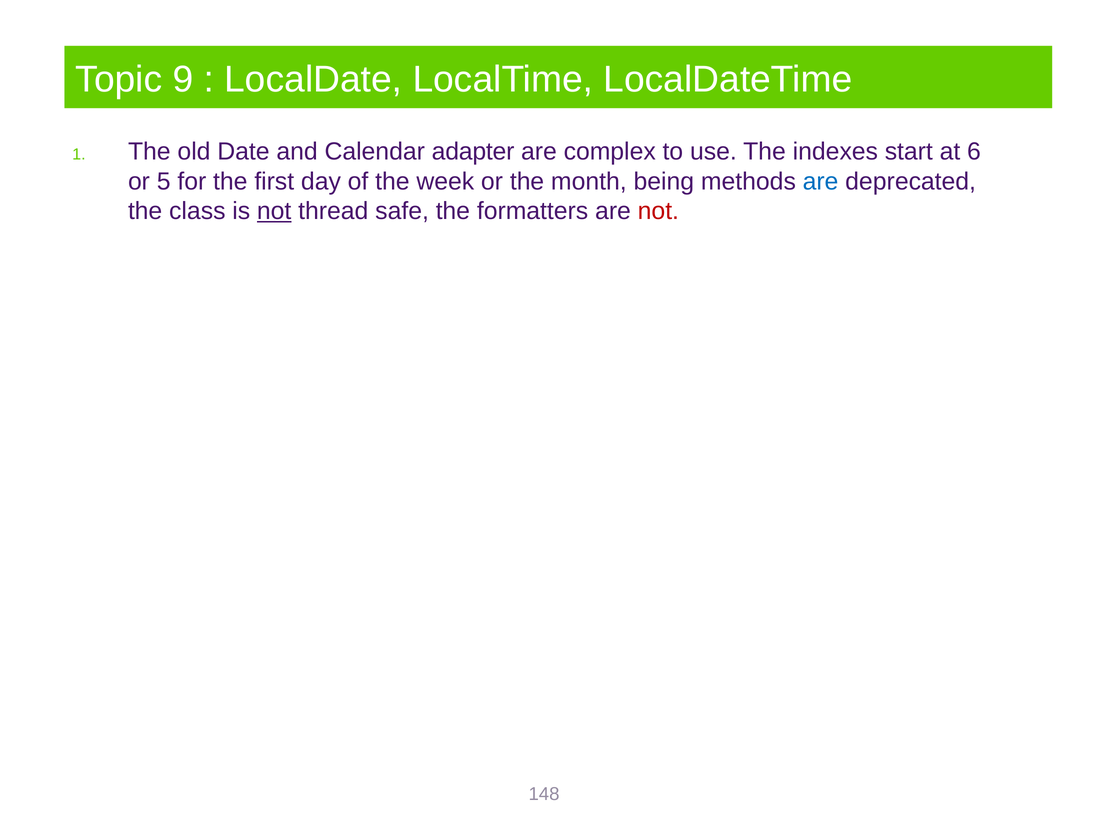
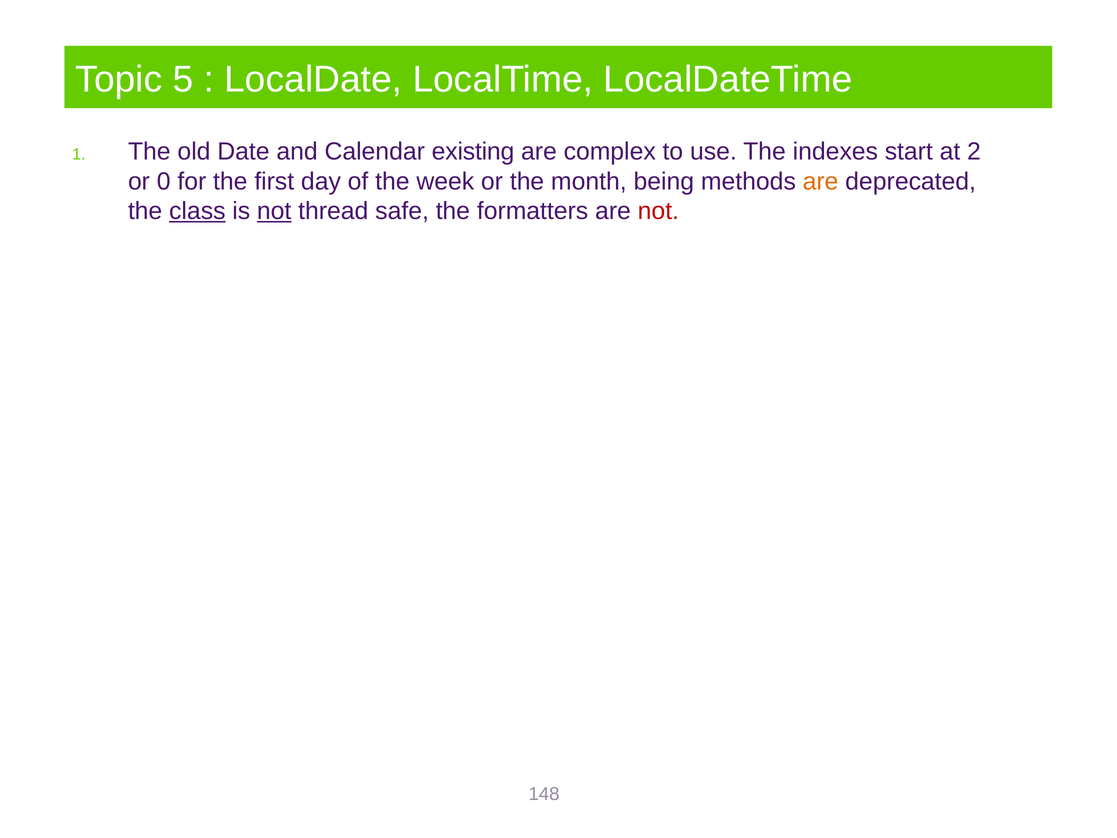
9: 9 -> 5
adapter: adapter -> existing
6: 6 -> 2
5: 5 -> 0
are at (821, 181) colour: blue -> orange
class underline: none -> present
